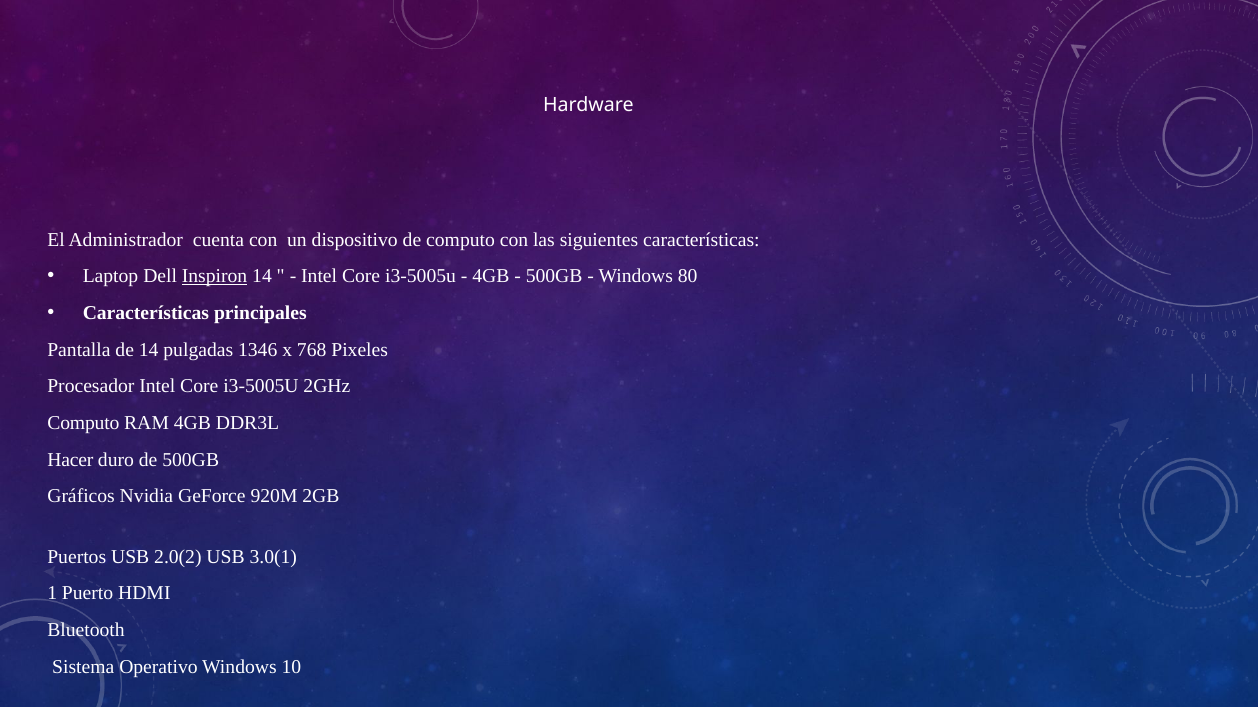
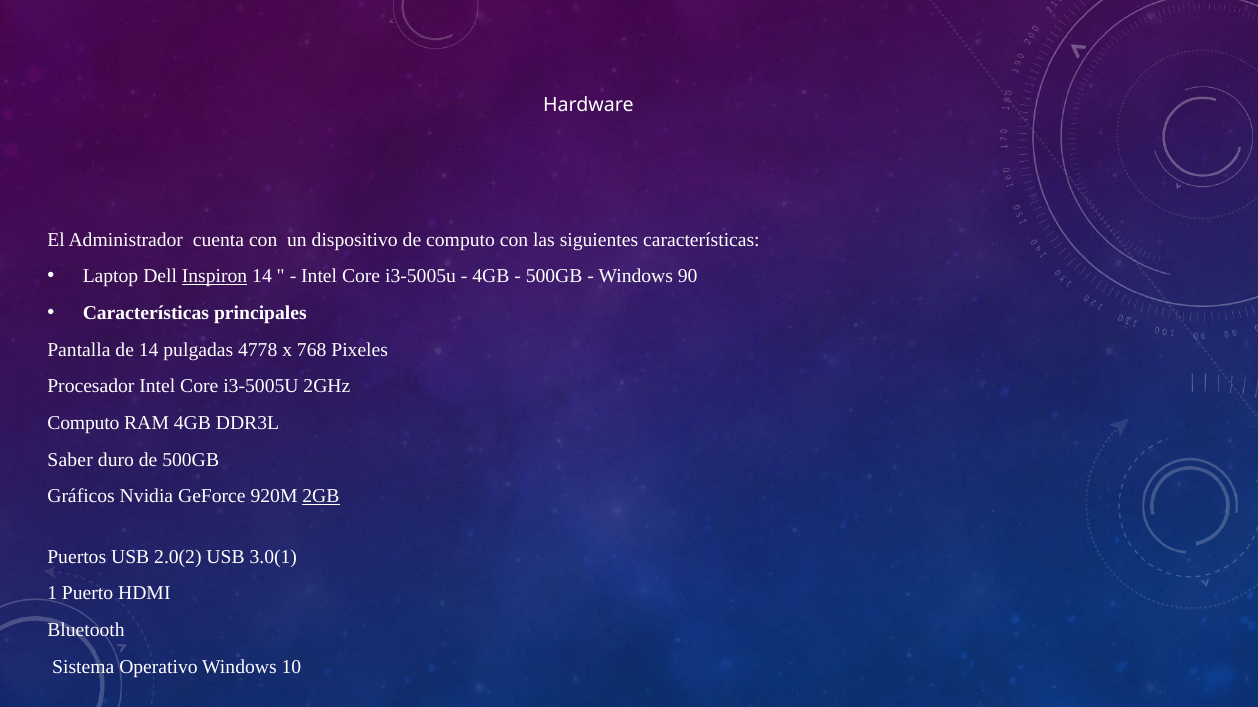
80: 80 -> 90
1346: 1346 -> 4778
Hacer: Hacer -> Saber
2GB underline: none -> present
